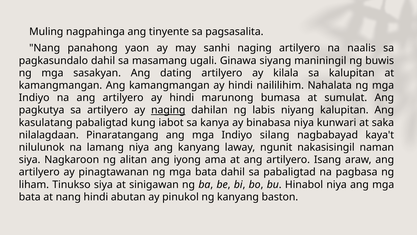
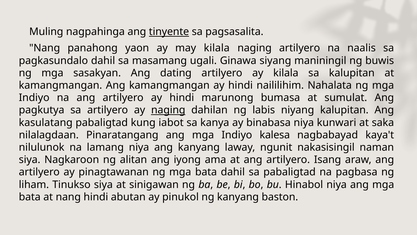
tinyente underline: none -> present
may sanhi: sanhi -> kilala
silang: silang -> kalesa
